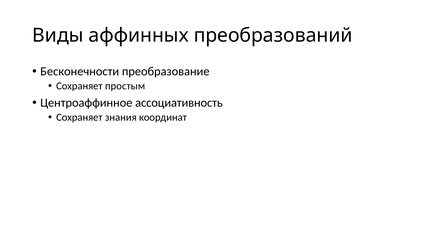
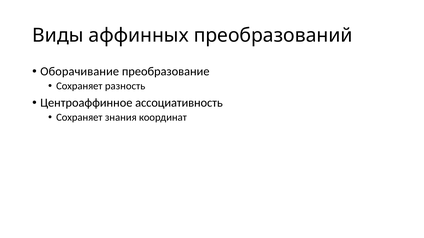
Бесконечности: Бесконечности -> Оборачивание
простым: простым -> разность
